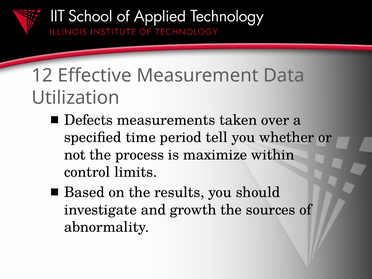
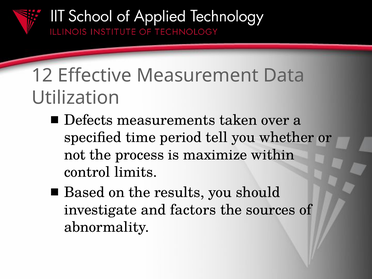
growth: growth -> factors
